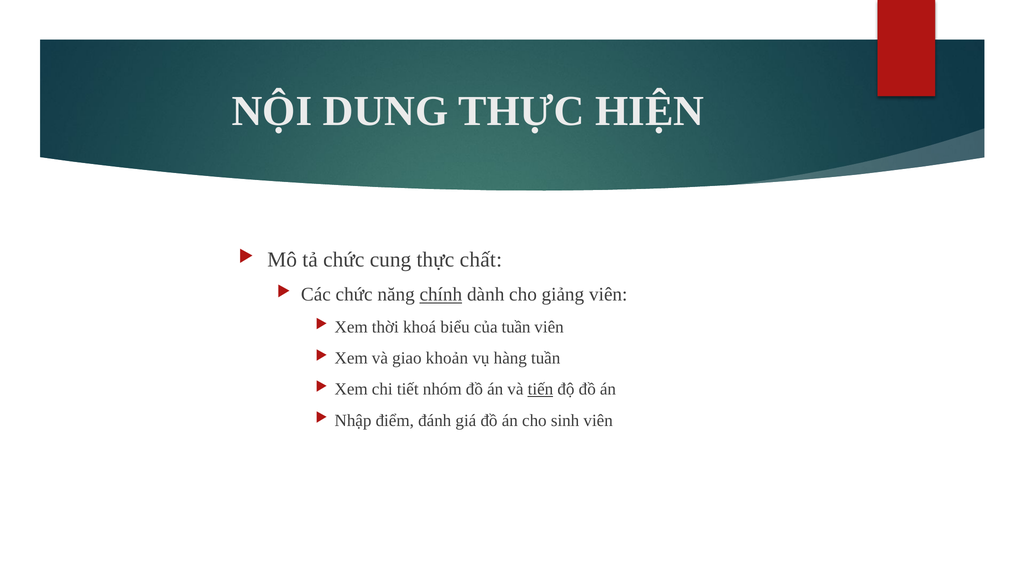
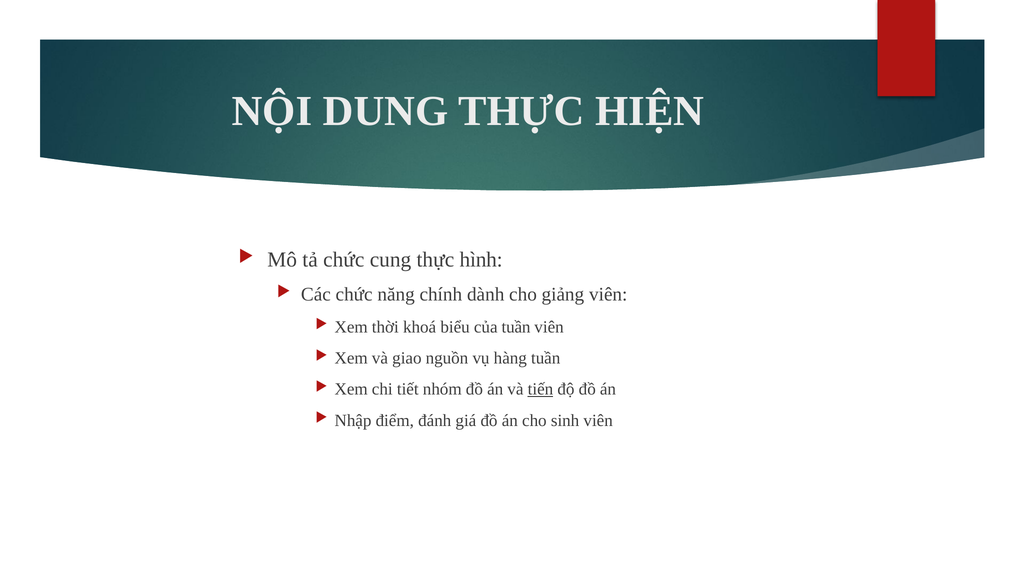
chất: chất -> hình
chính underline: present -> none
khoản: khoản -> nguồn
